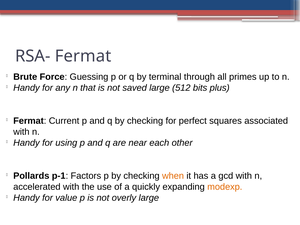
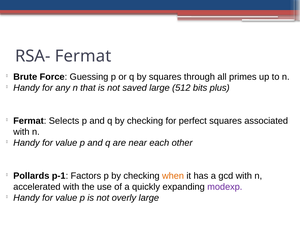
by terminal: terminal -> squares
Current: Current -> Selects
using at (66, 143): using -> value
modexp colour: orange -> purple
